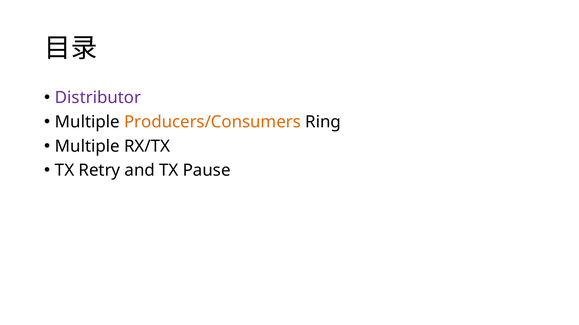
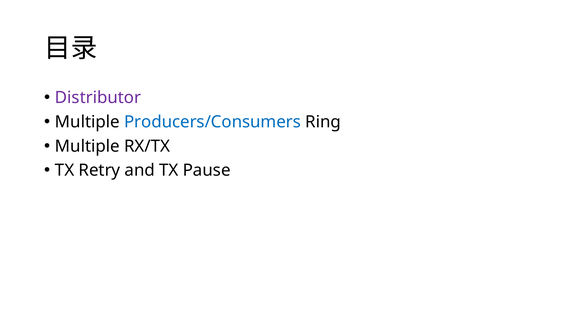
Producers/Consumers colour: orange -> blue
